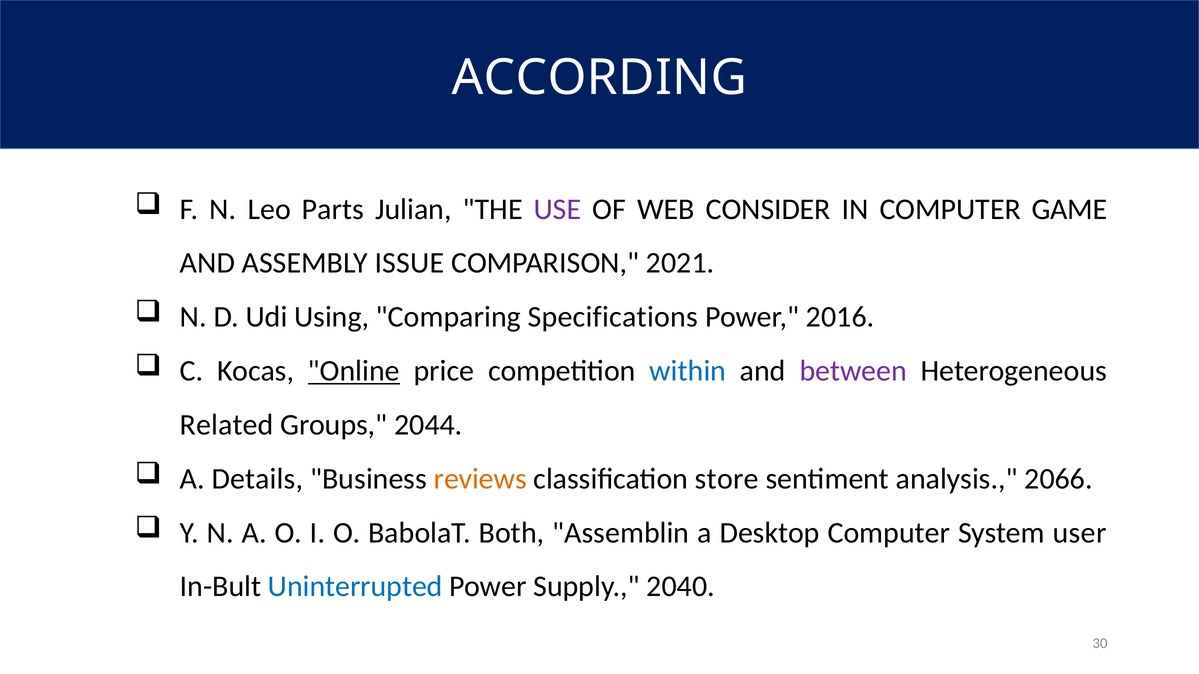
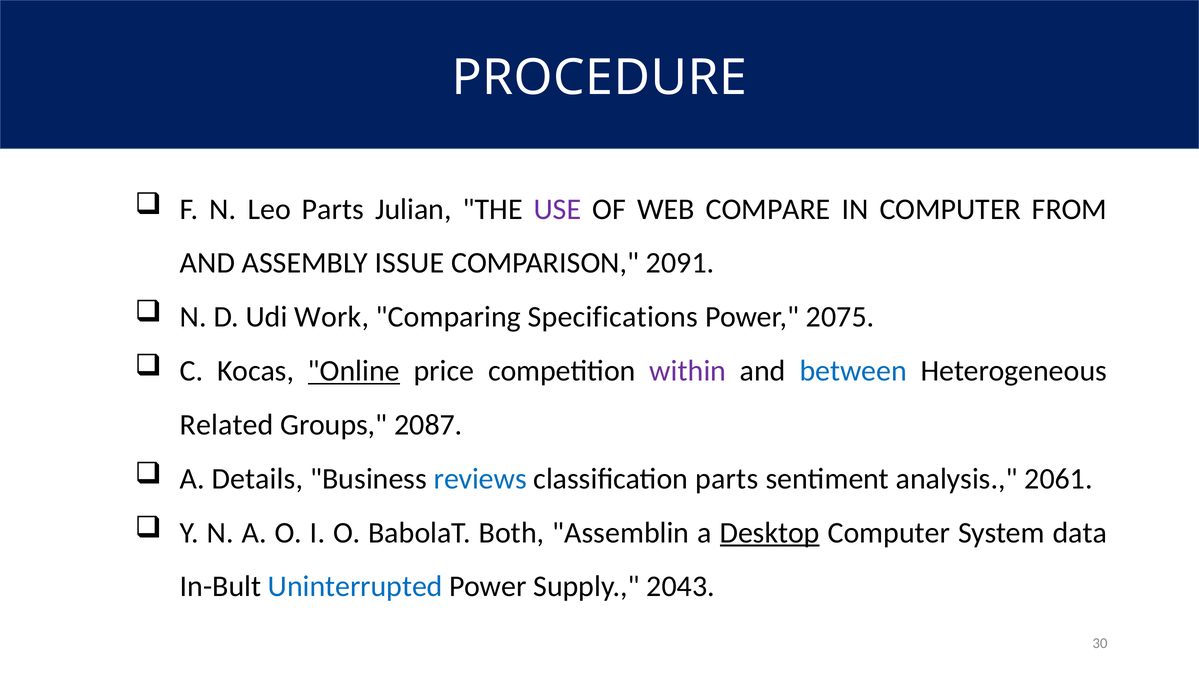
ACCORDING: ACCORDING -> PROCEDURE
CONSIDER: CONSIDER -> COMPARE
GAME: GAME -> FROM
2021: 2021 -> 2091
Using: Using -> Work
2016: 2016 -> 2075
within colour: blue -> purple
between colour: purple -> blue
2044: 2044 -> 2087
reviews colour: orange -> blue
classification store: store -> parts
2066: 2066 -> 2061
Desktop underline: none -> present
user: user -> data
2040: 2040 -> 2043
